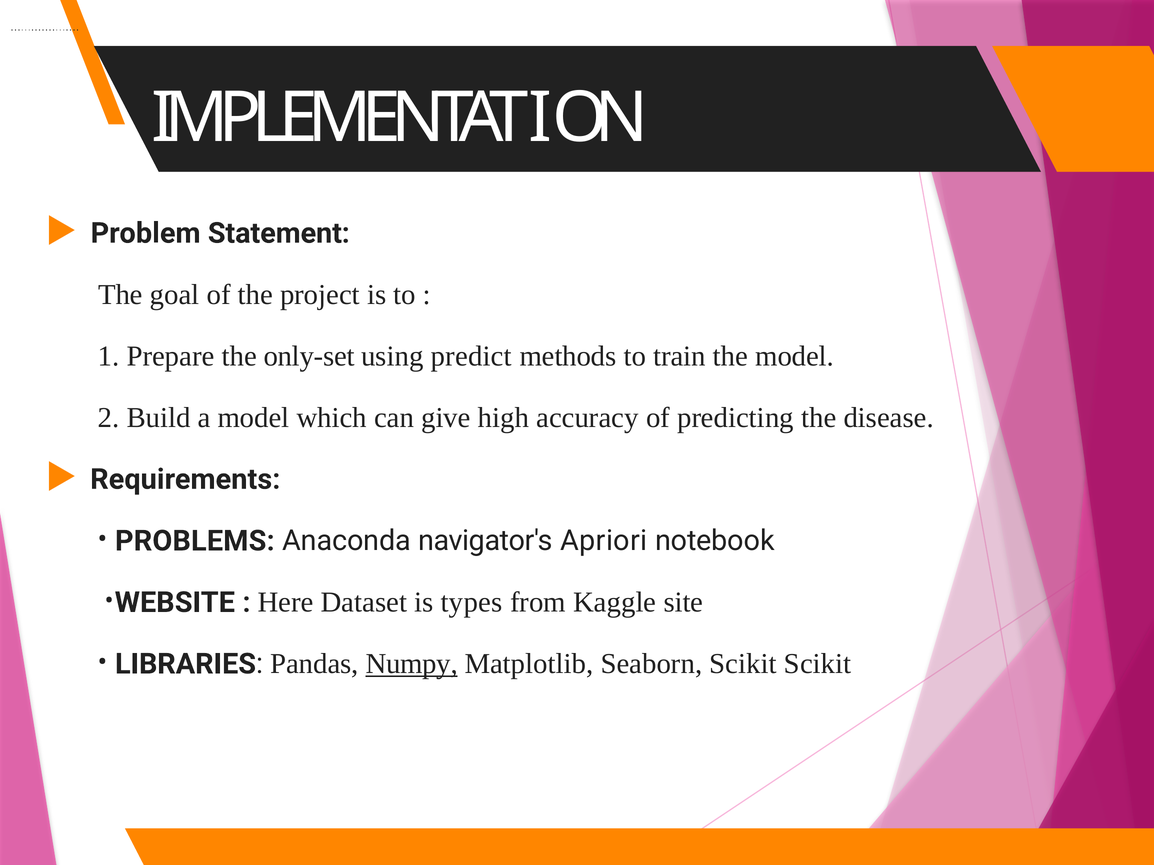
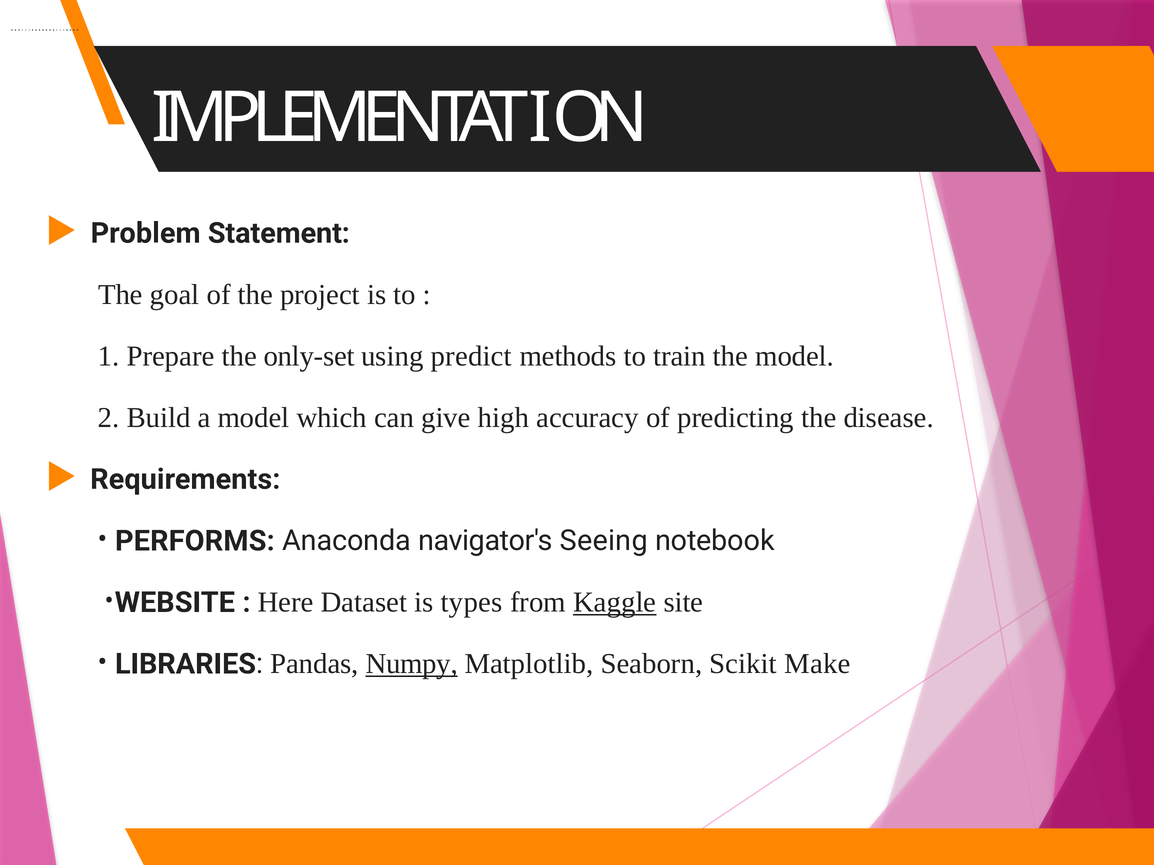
PROBLEMS: PROBLEMS -> PERFORMS
Apriori: Apriori -> Seeing
Kaggle underline: none -> present
Scikit Scikit: Scikit -> Make
